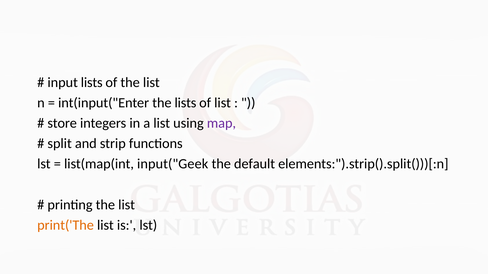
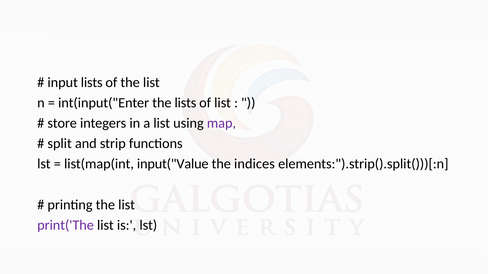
input("Geek: input("Geek -> input("Value
default: default -> indices
print('The colour: orange -> purple
